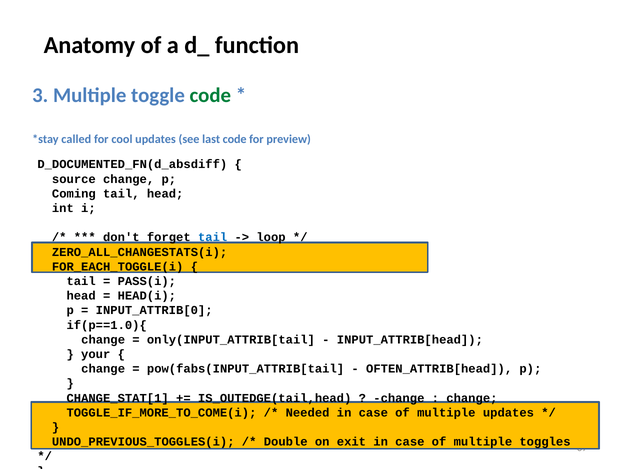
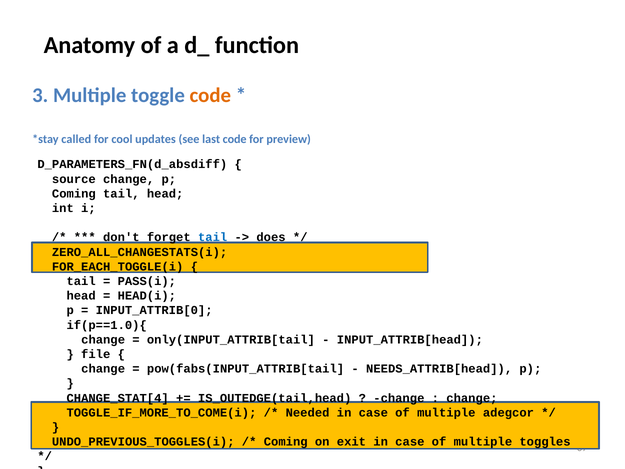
code at (210, 95) colour: green -> orange
D_DOCUMENTED_FN(d_absdiff: D_DOCUMENTED_FN(d_absdiff -> D_PARAMETERS_FN(d_absdiff
loop: loop -> does
your: your -> file
OFTEN_ATTRIB[head: OFTEN_ATTRIB[head -> NEEDS_ATTRIB[head
CHANGE_STAT[1: CHANGE_STAT[1 -> CHANGE_STAT[4
multiple updates: updates -> adegcor
Double at (286, 442): Double -> Coming
